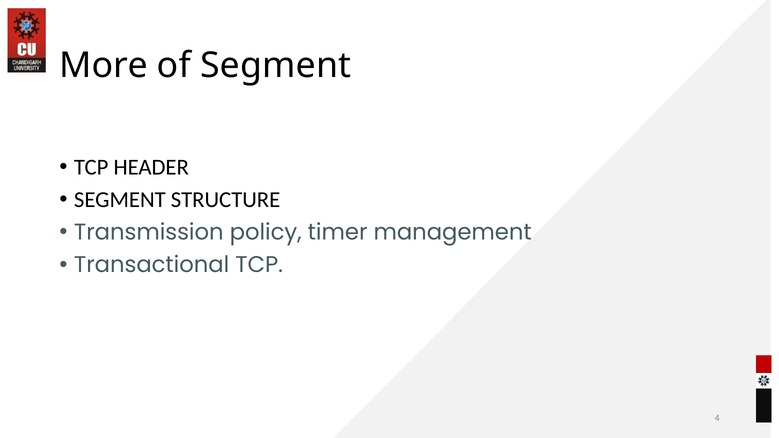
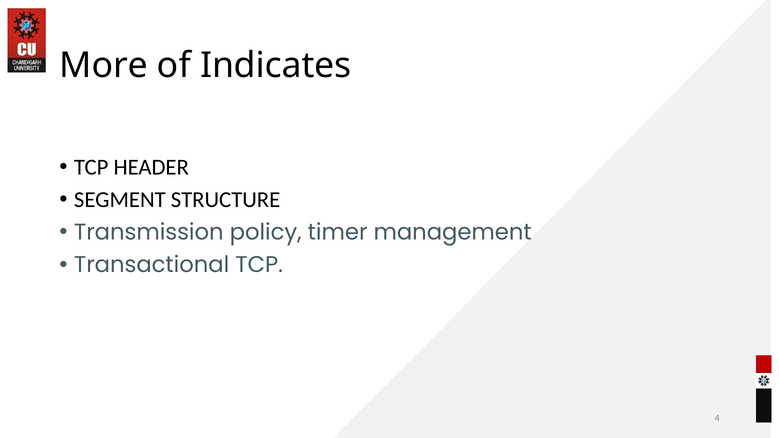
of Segment: Segment -> Indicates
